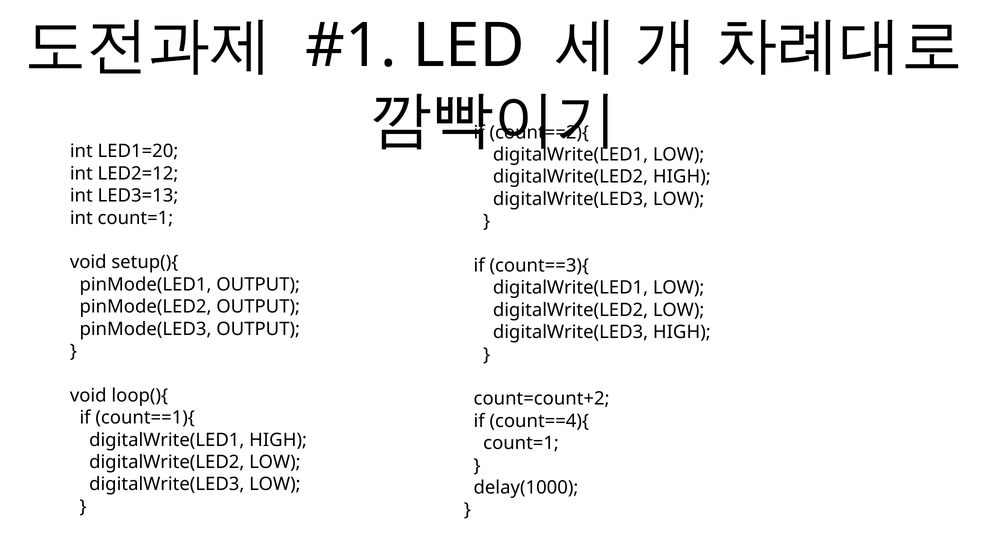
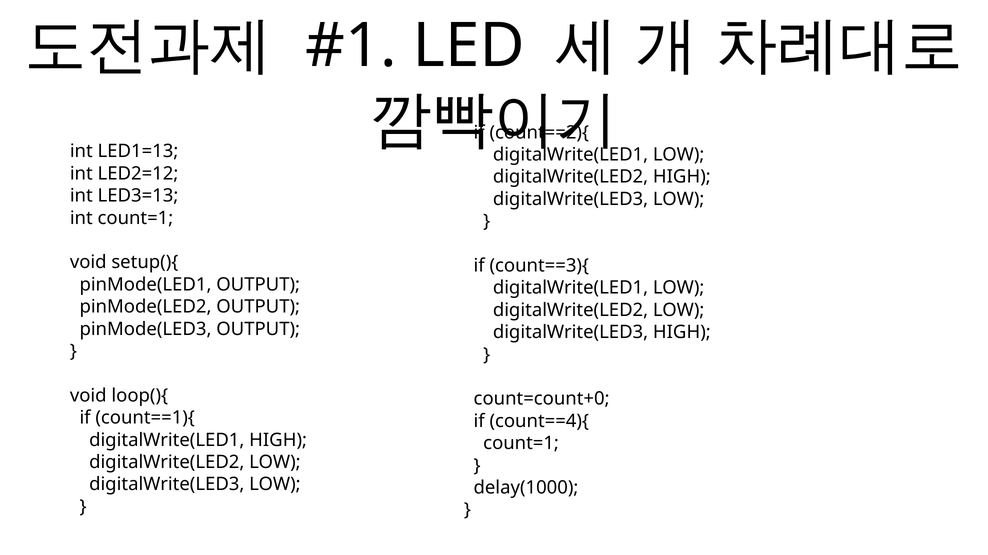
LED1=20: LED1=20 -> LED1=13
count=count+2: count=count+2 -> count=count+0
